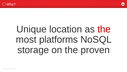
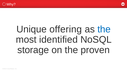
location: location -> offering
the at (104, 29) colour: red -> blue
platforms: platforms -> identified
